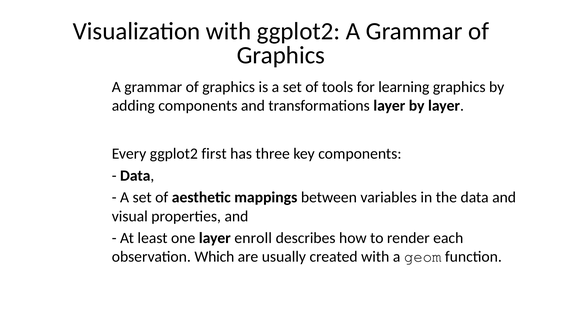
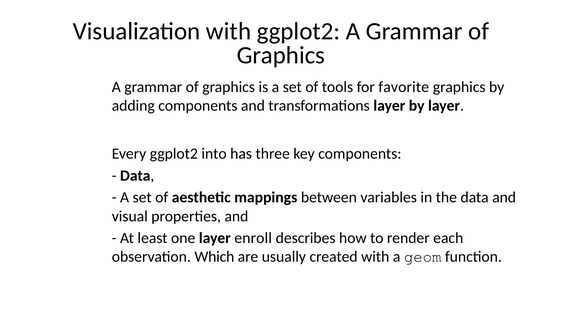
learning: learning -> favorite
first: first -> into
